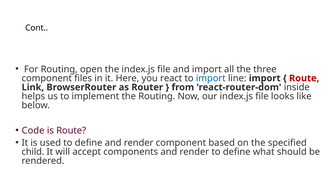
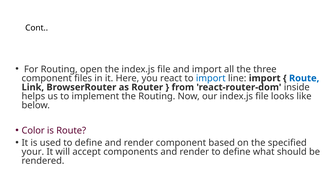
Route at (304, 78) colour: red -> blue
Code: Code -> Color
child: child -> your
